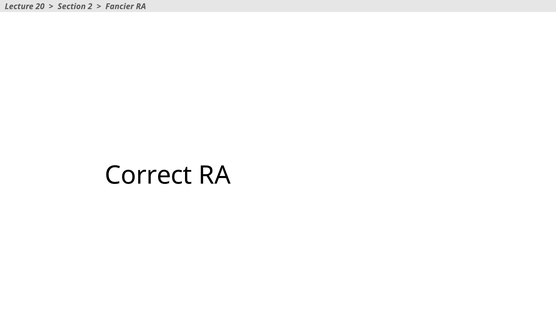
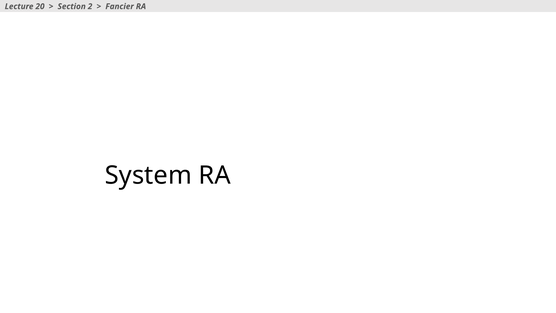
Correct: Correct -> System
